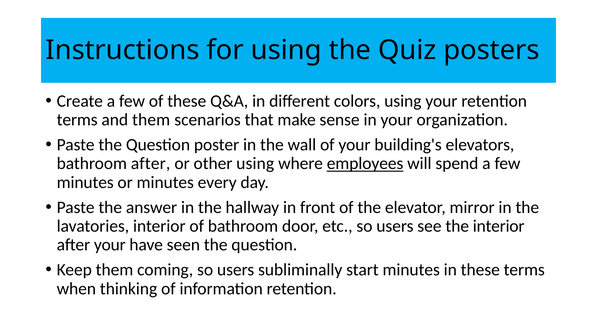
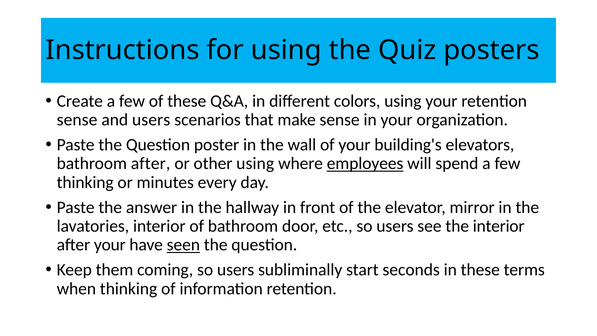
terms at (77, 120): terms -> sense
and them: them -> users
minutes at (85, 182): minutes -> thinking
seen underline: none -> present
start minutes: minutes -> seconds
